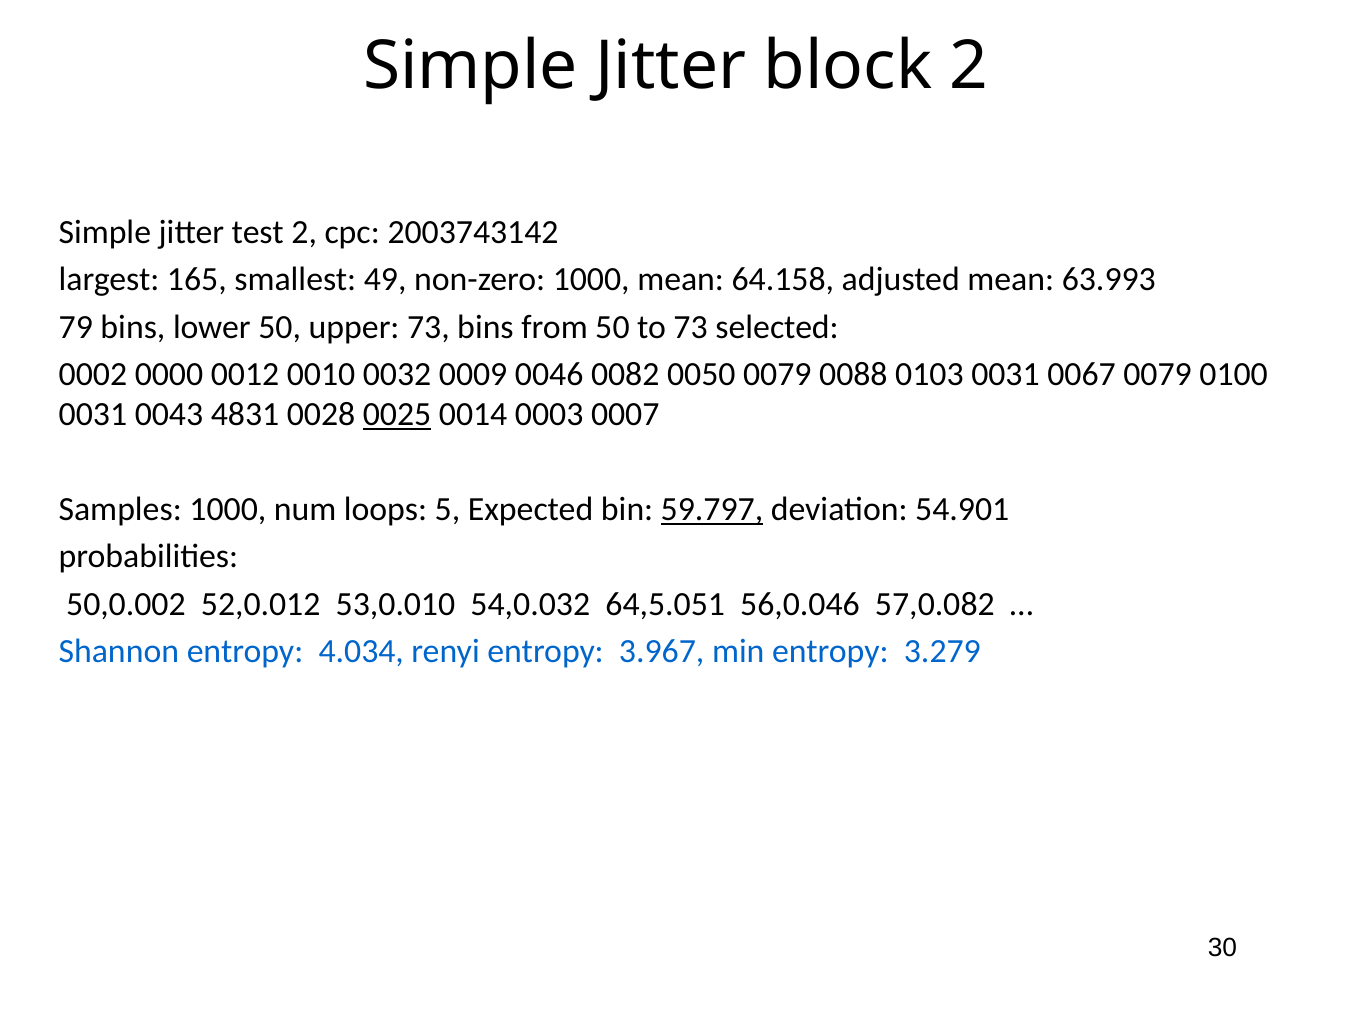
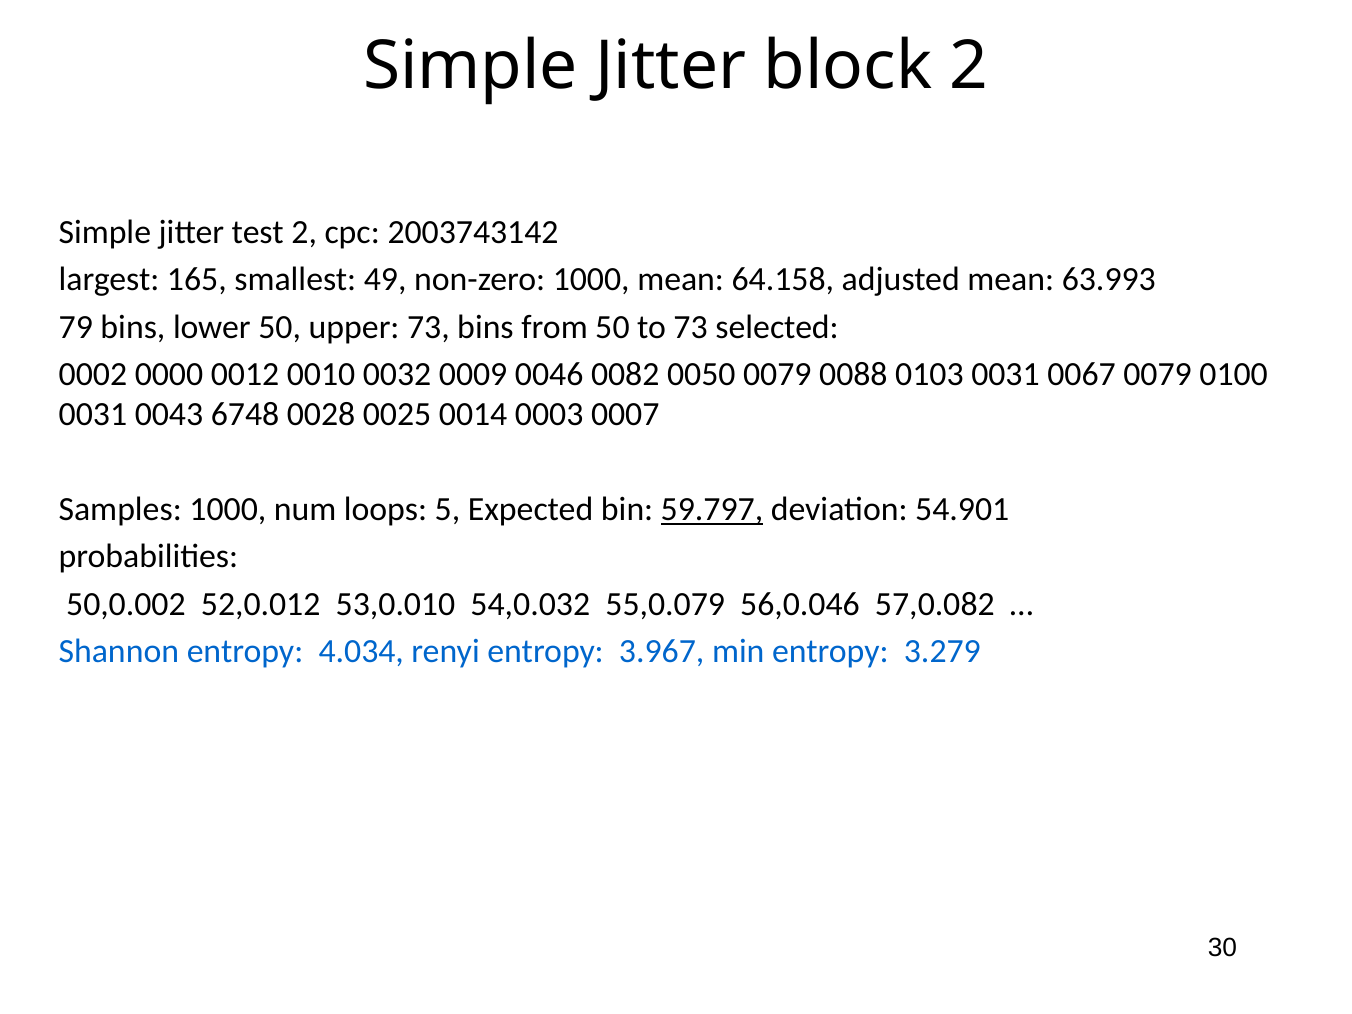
4831: 4831 -> 6748
0025 underline: present -> none
64,5.051: 64,5.051 -> 55,0.079
